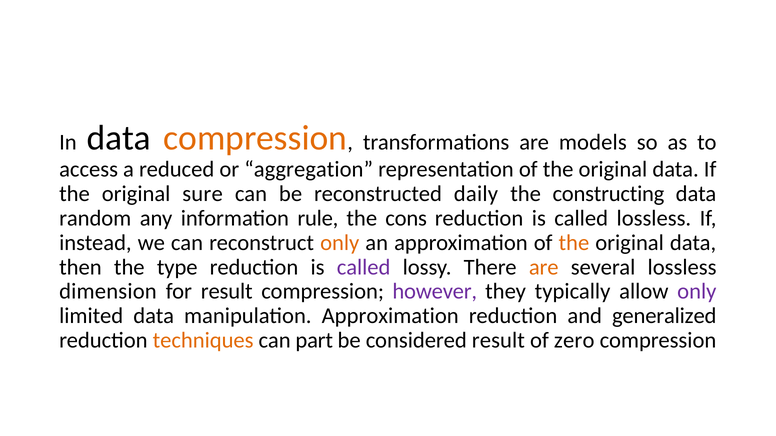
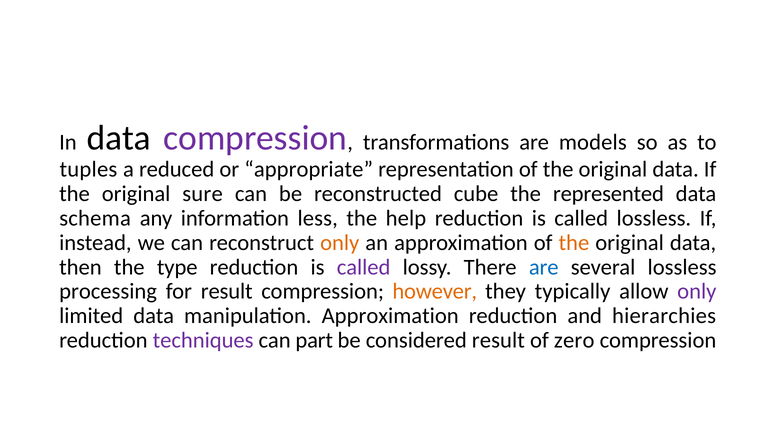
compression at (255, 138) colour: orange -> purple
access: access -> tuples
aggregation: aggregation -> appropriate
daily: daily -> cube
constructing: constructing -> represented
random: random -> schema
rule: rule -> less
cons: cons -> help
are at (544, 267) colour: orange -> blue
dimension: dimension -> processing
however colour: purple -> orange
generalized: generalized -> hierarchies
techniques colour: orange -> purple
